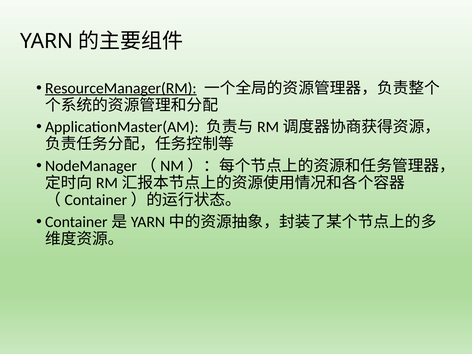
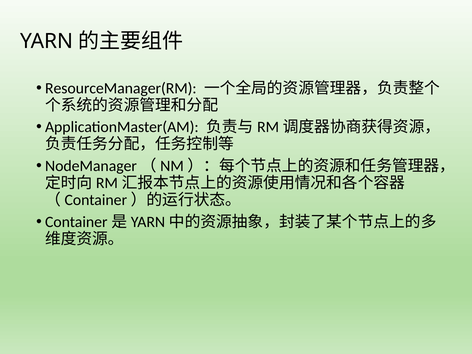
ResourceManager(RM underline: present -> none
